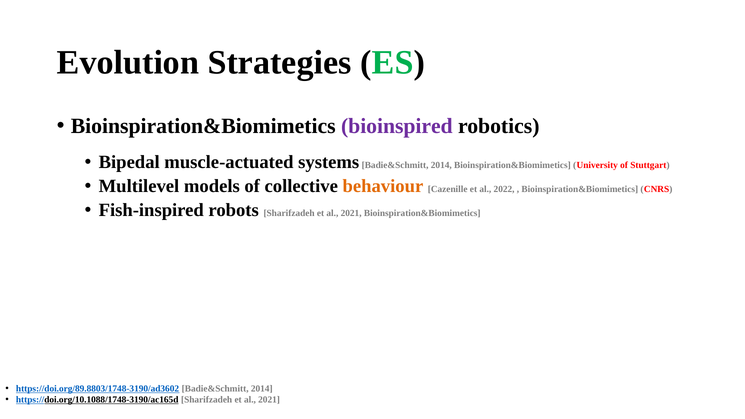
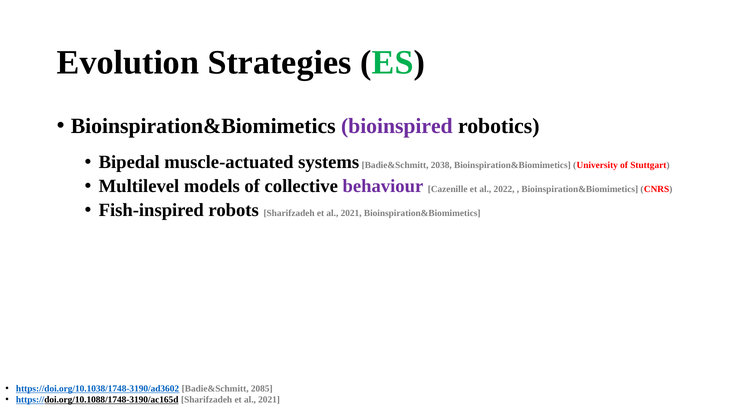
systems Badie&Schmitt 2014: 2014 -> 2038
behaviour colour: orange -> purple
https://doi.org/89.8803/1748-3190/ad3602: https://doi.org/89.8803/1748-3190/ad3602 -> https://doi.org/10.1038/1748-3190/ad3602
2014 at (262, 389): 2014 -> 2085
